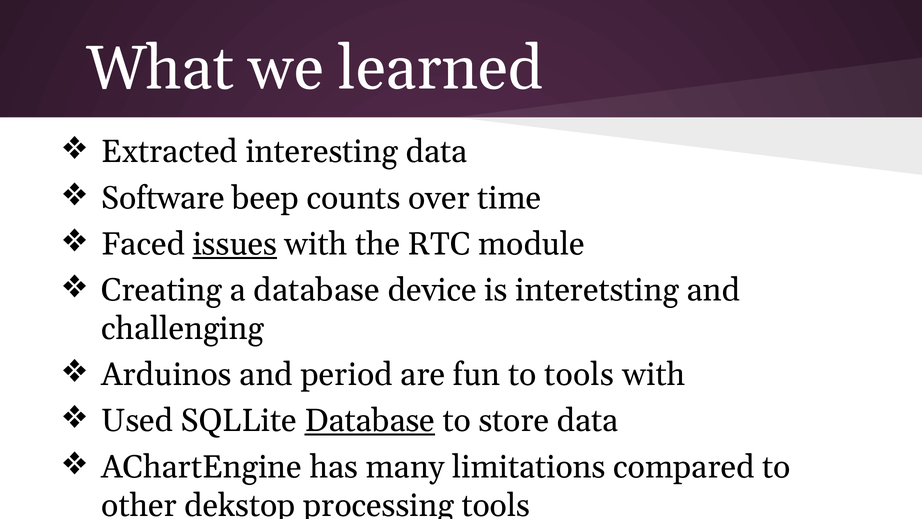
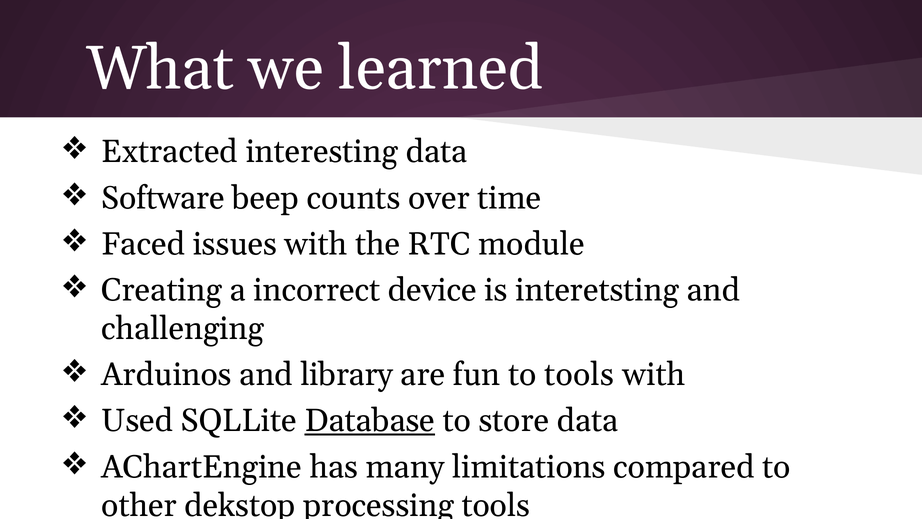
issues underline: present -> none
a database: database -> incorrect
period: period -> library
